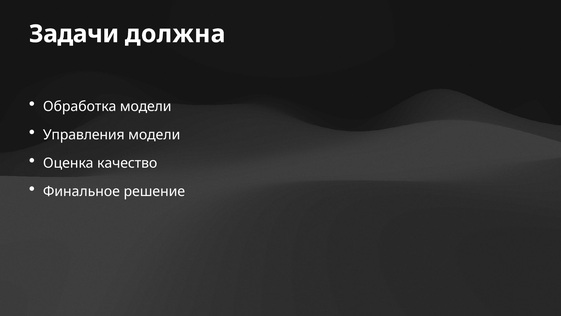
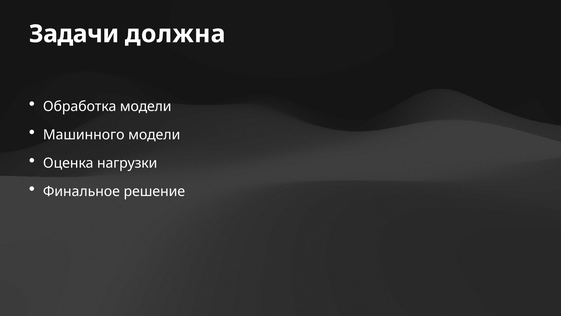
Управления: Управления -> Машинного
качество: качество -> нагрузки
